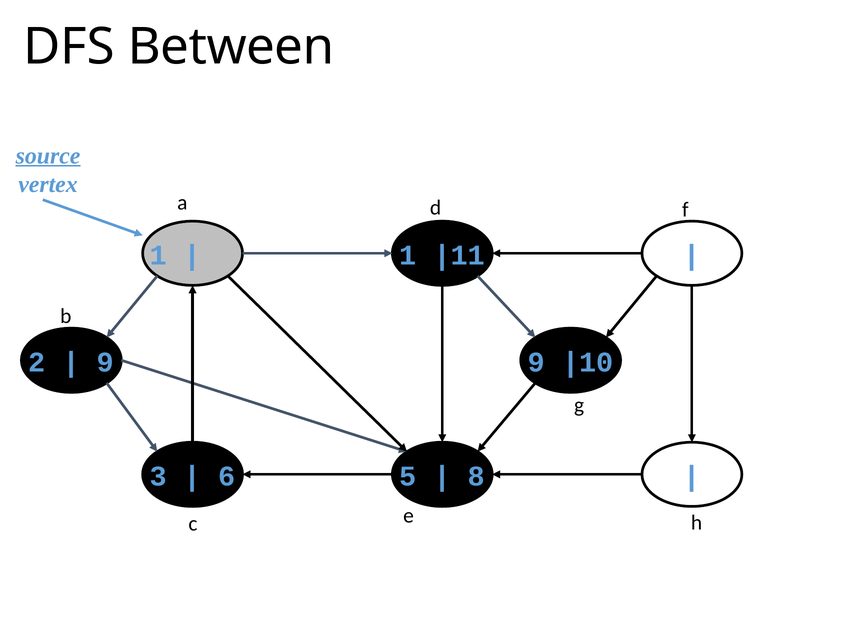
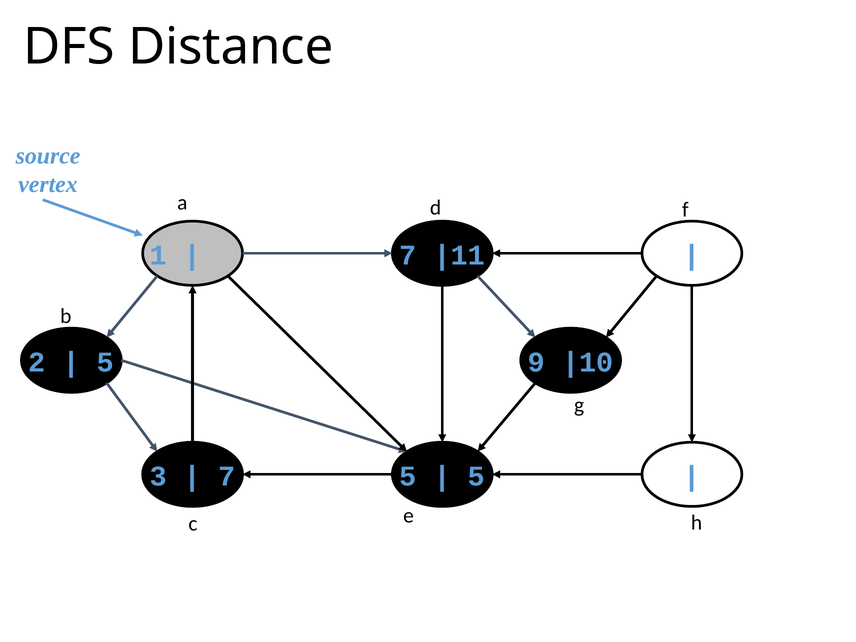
Between: Between -> Distance
source underline: present -> none
1 at (408, 255): 1 -> 7
9 at (106, 362): 9 -> 5
6 at (227, 476): 6 -> 7
8 at (476, 476): 8 -> 5
